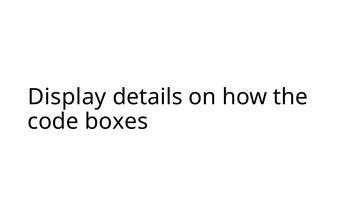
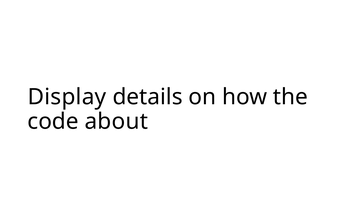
boxes: boxes -> about
